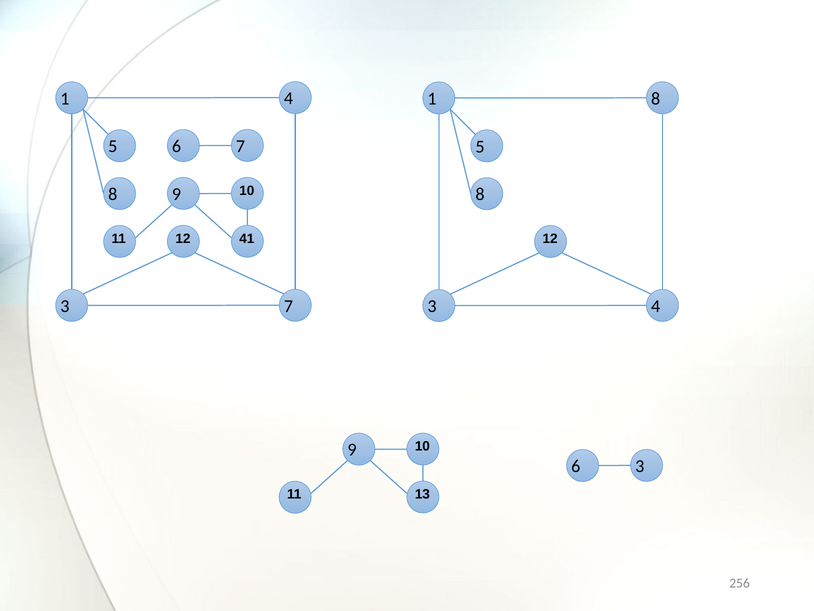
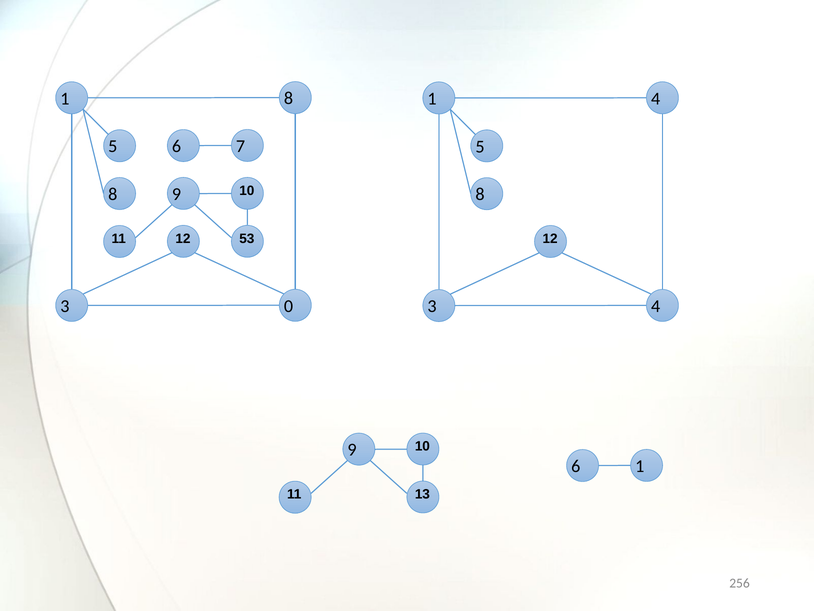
1 4: 4 -> 8
1 8: 8 -> 4
41: 41 -> 53
3 7: 7 -> 0
6 3: 3 -> 1
